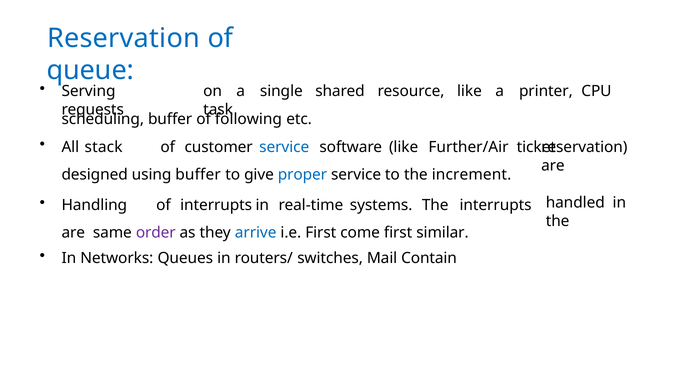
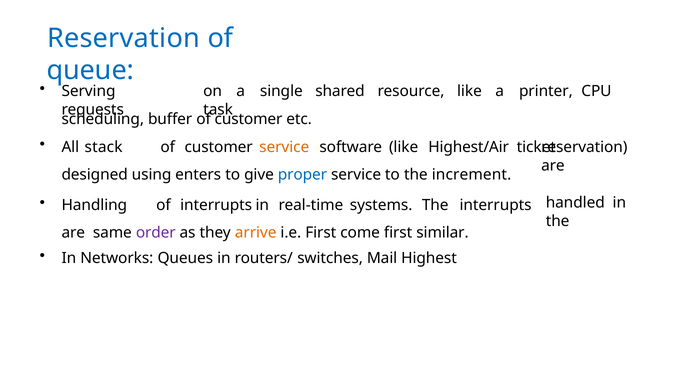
buffer of following: following -> customer
service at (284, 147) colour: blue -> orange
Further/Air: Further/Air -> Highest/Air
using buffer: buffer -> enters
arrive colour: blue -> orange
Contain: Contain -> Highest
